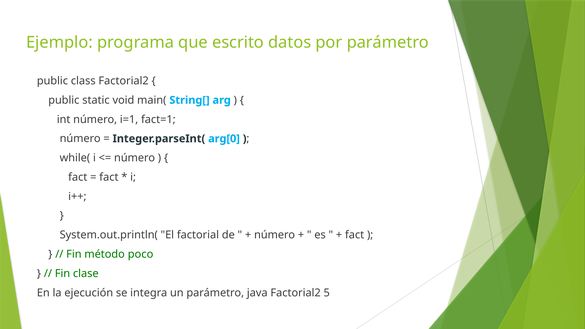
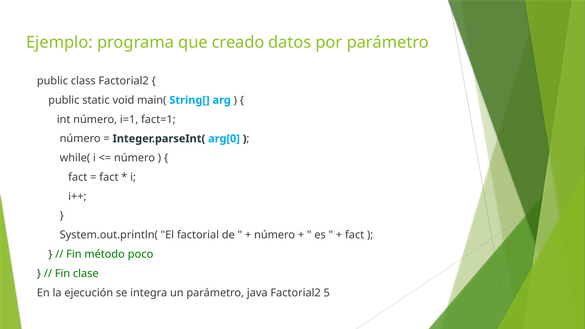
escrito: escrito -> creado
